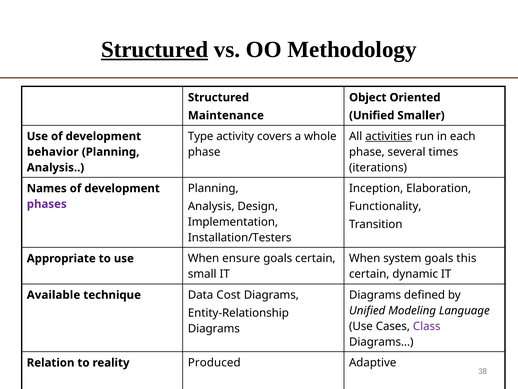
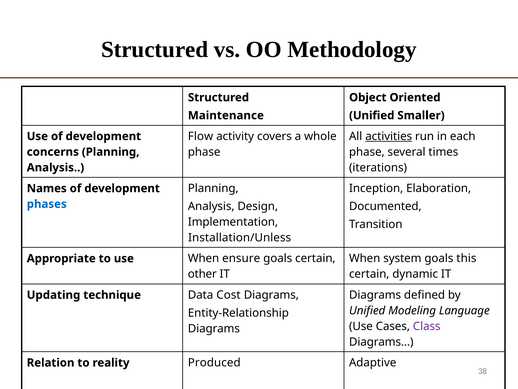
Structured at (155, 50) underline: present -> none
Type: Type -> Flow
behavior: behavior -> concerns
phases colour: purple -> blue
Functionality: Functionality -> Documented
Installation/Testers: Installation/Testers -> Installation/Unless
small: small -> other
Available: Available -> Updating
